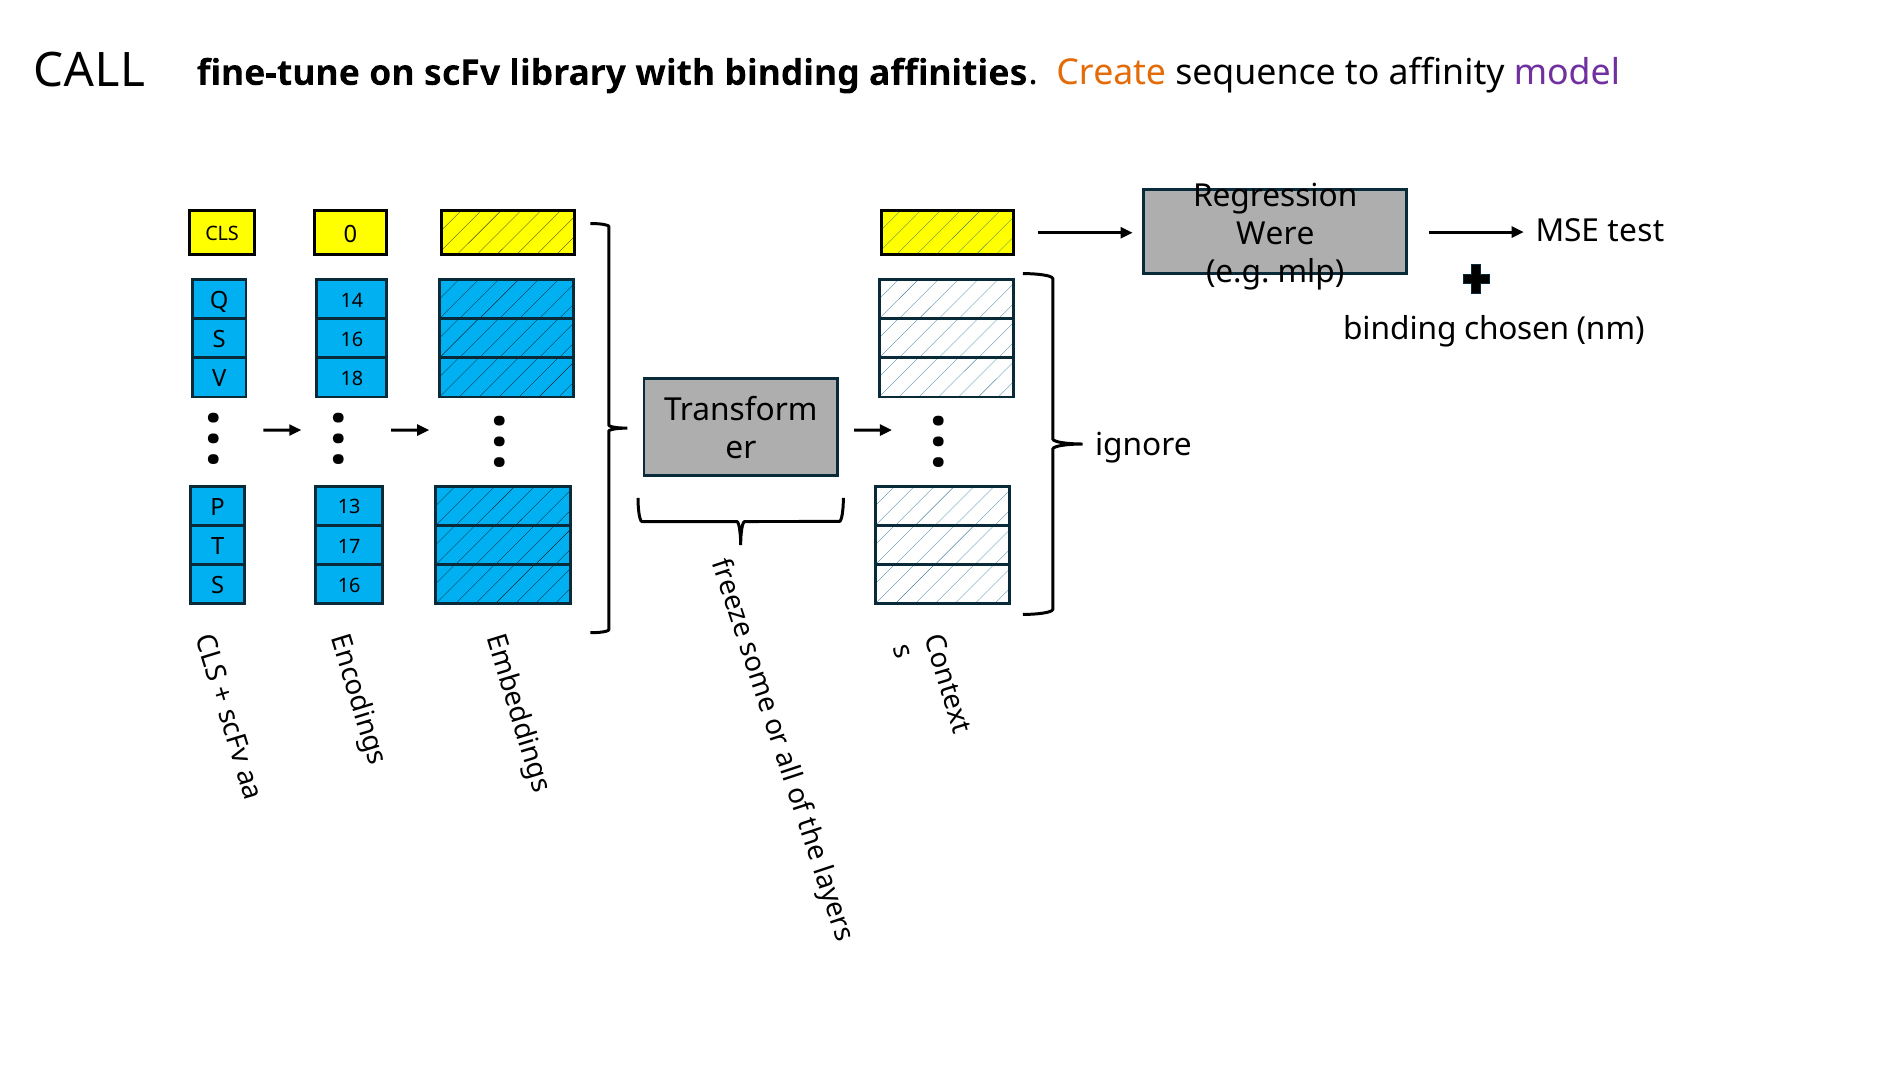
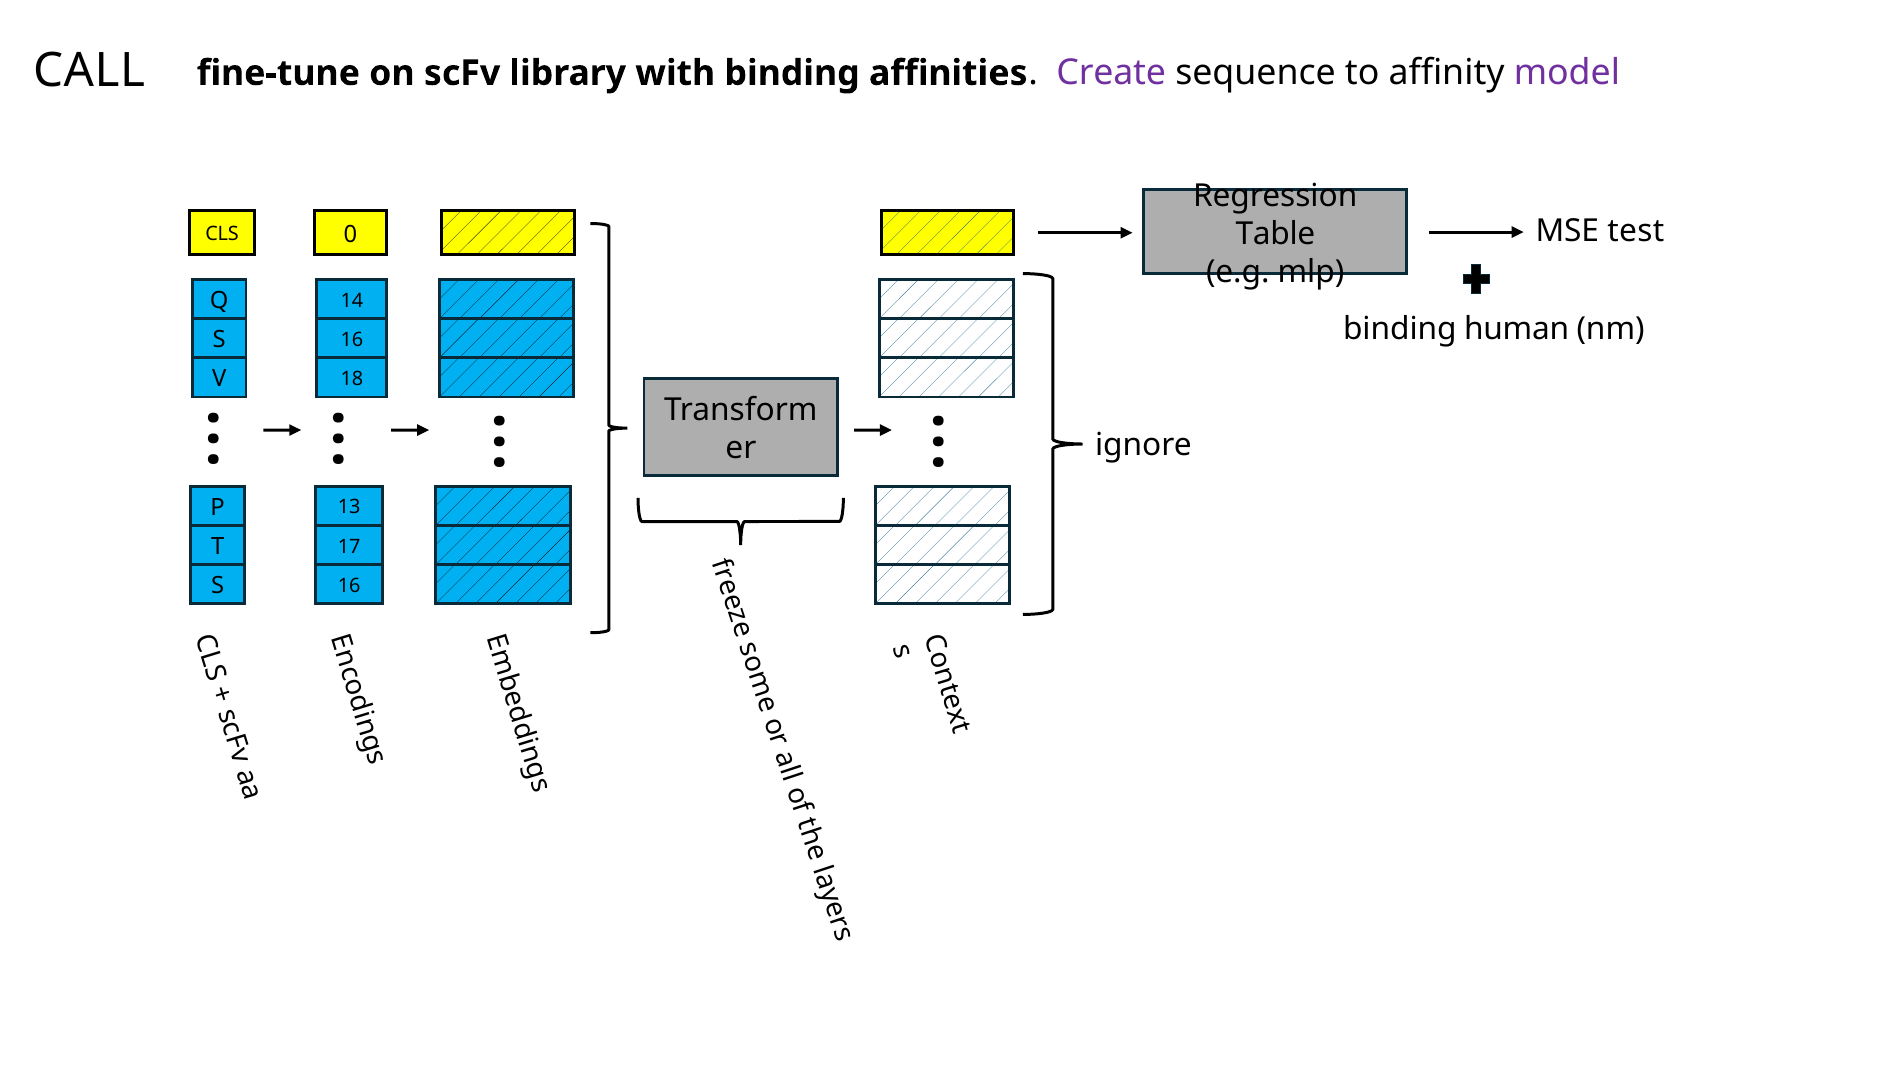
Create colour: orange -> purple
Were: Were -> Table
chosen: chosen -> human
